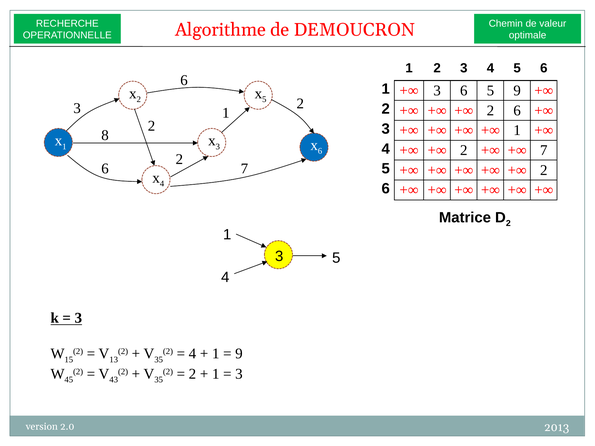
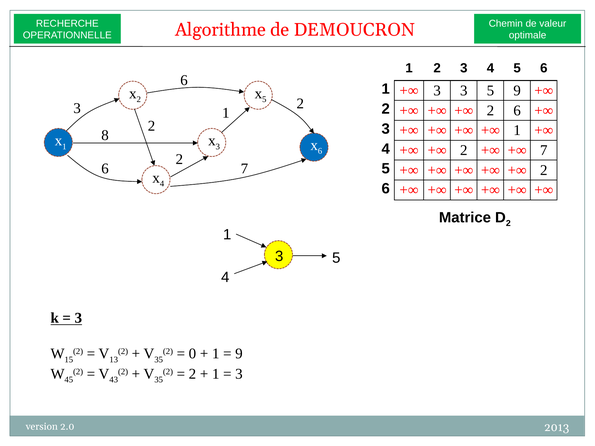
6 at (464, 91): 6 -> 3
4 at (192, 354): 4 -> 0
